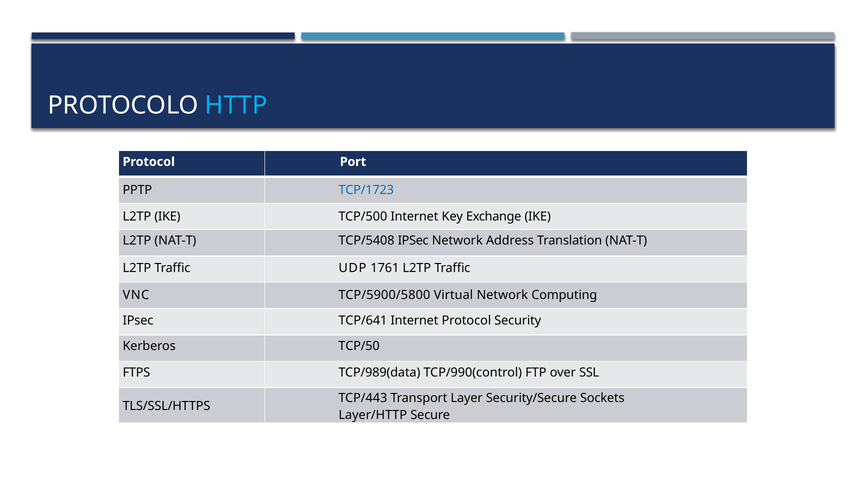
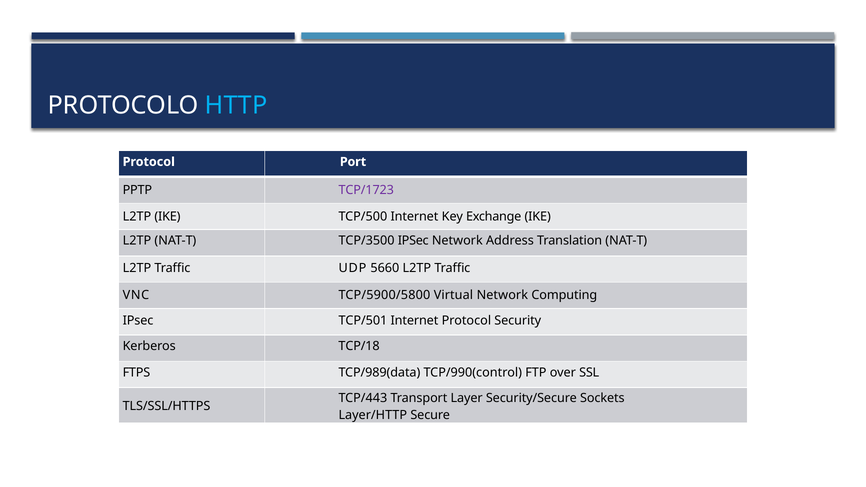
TCP/1723 colour: blue -> purple
TCP/5408: TCP/5408 -> TCP/3500
1761: 1761 -> 5660
TCP/641: TCP/641 -> TCP/501
TCP/50: TCP/50 -> TCP/18
